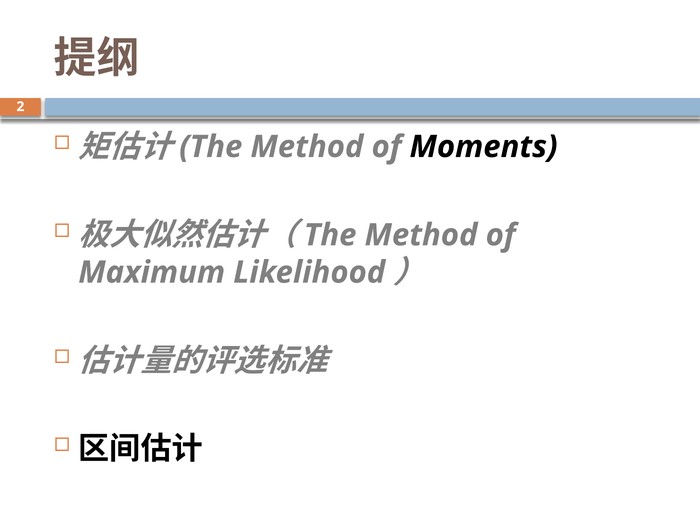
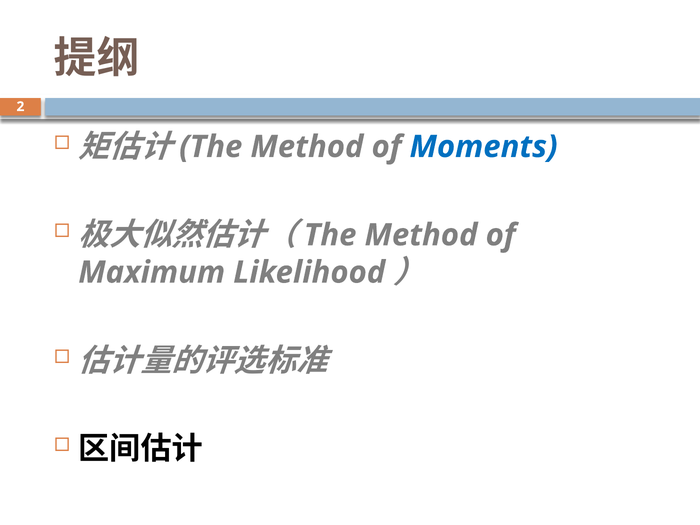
Moments colour: black -> blue
